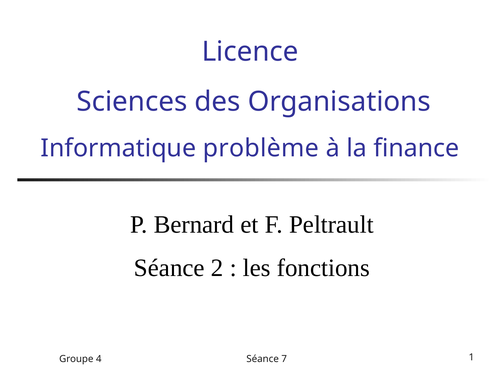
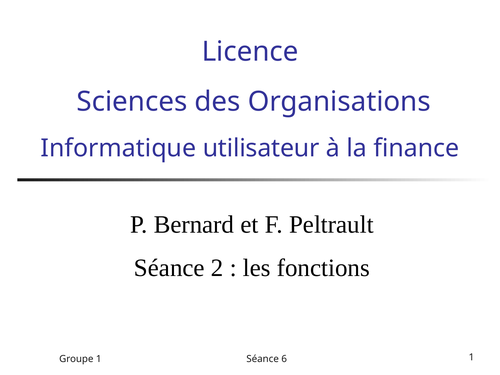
problème: problème -> utilisateur
Groupe 4: 4 -> 1
7: 7 -> 6
